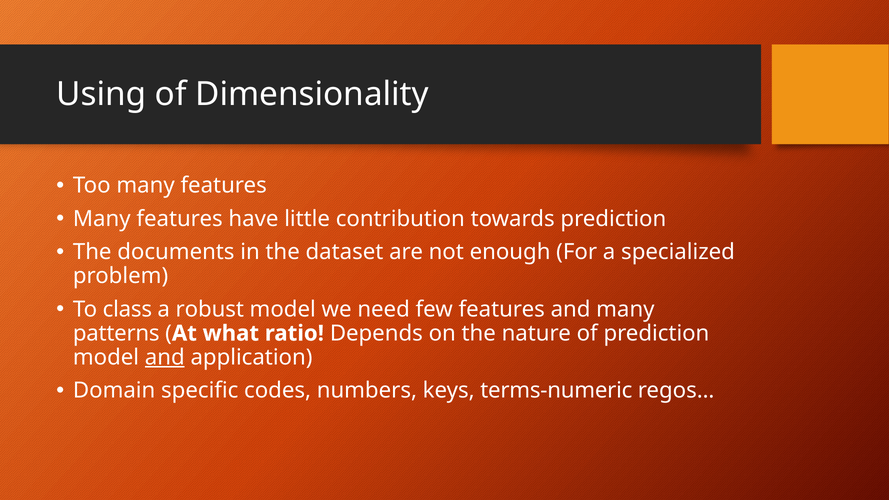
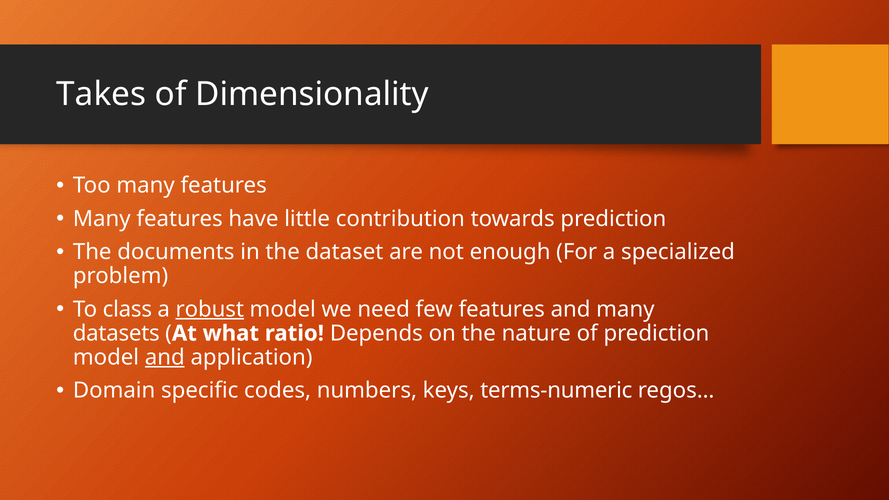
Using: Using -> Takes
robust underline: none -> present
patterns: patterns -> datasets
